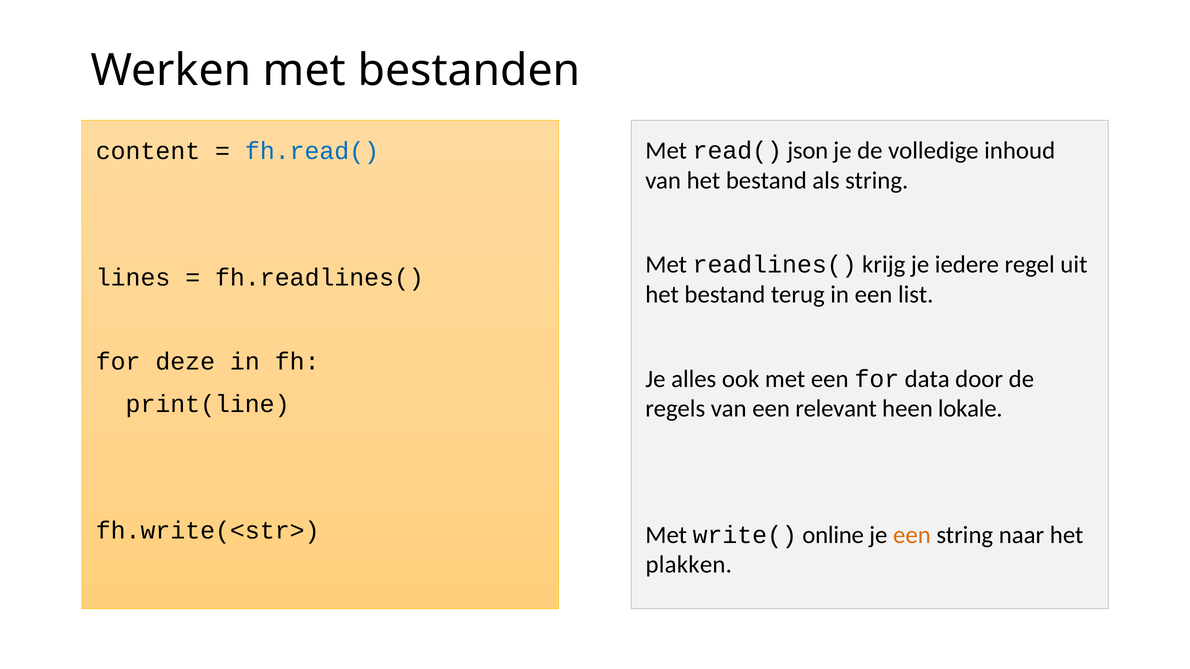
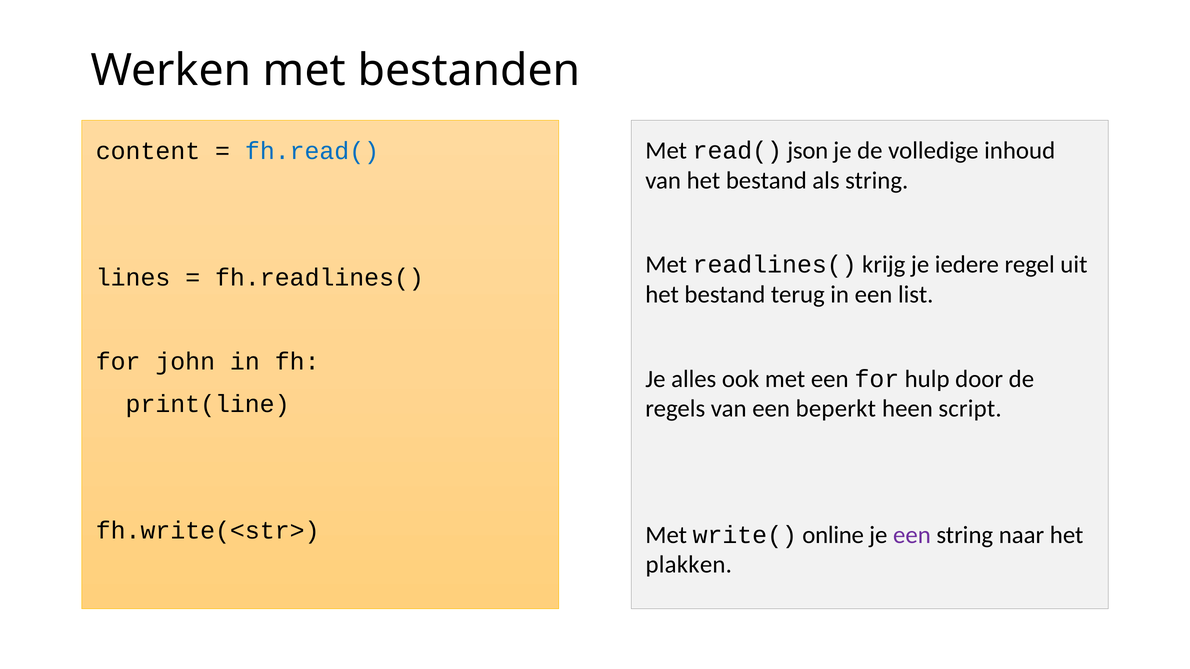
deze: deze -> john
data: data -> hulp
relevant: relevant -> beperkt
lokale: lokale -> script
een at (912, 535) colour: orange -> purple
